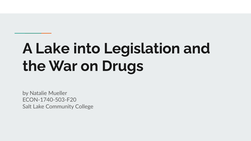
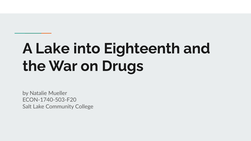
Legislation: Legislation -> Eighteenth
